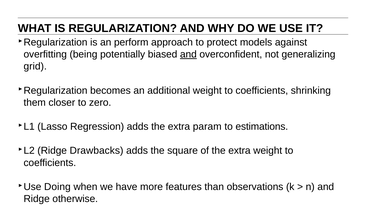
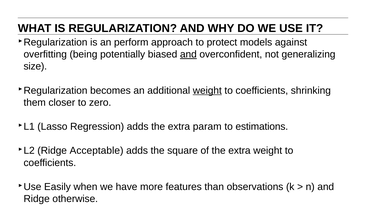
grid: grid -> size
weight at (207, 90) underline: none -> present
Drawbacks: Drawbacks -> Acceptable
Doing: Doing -> Easily
